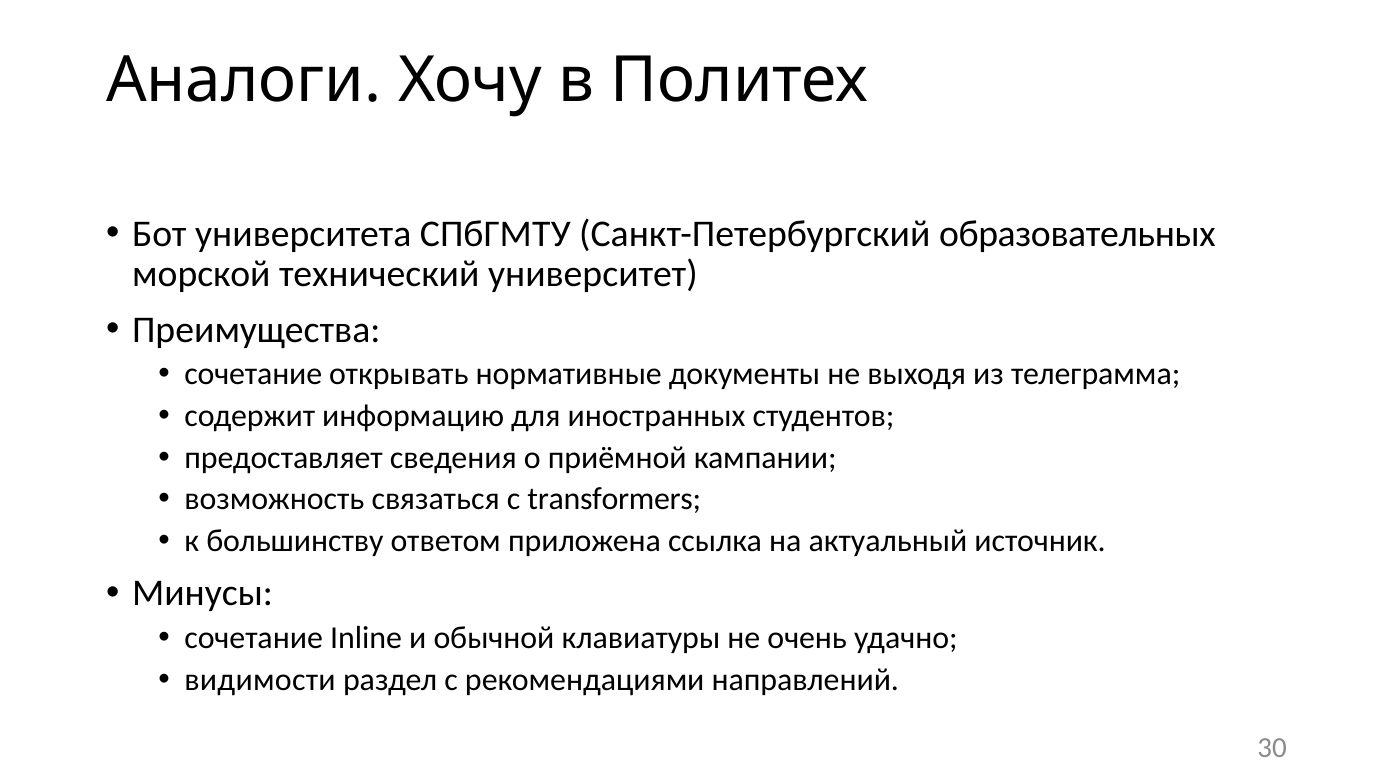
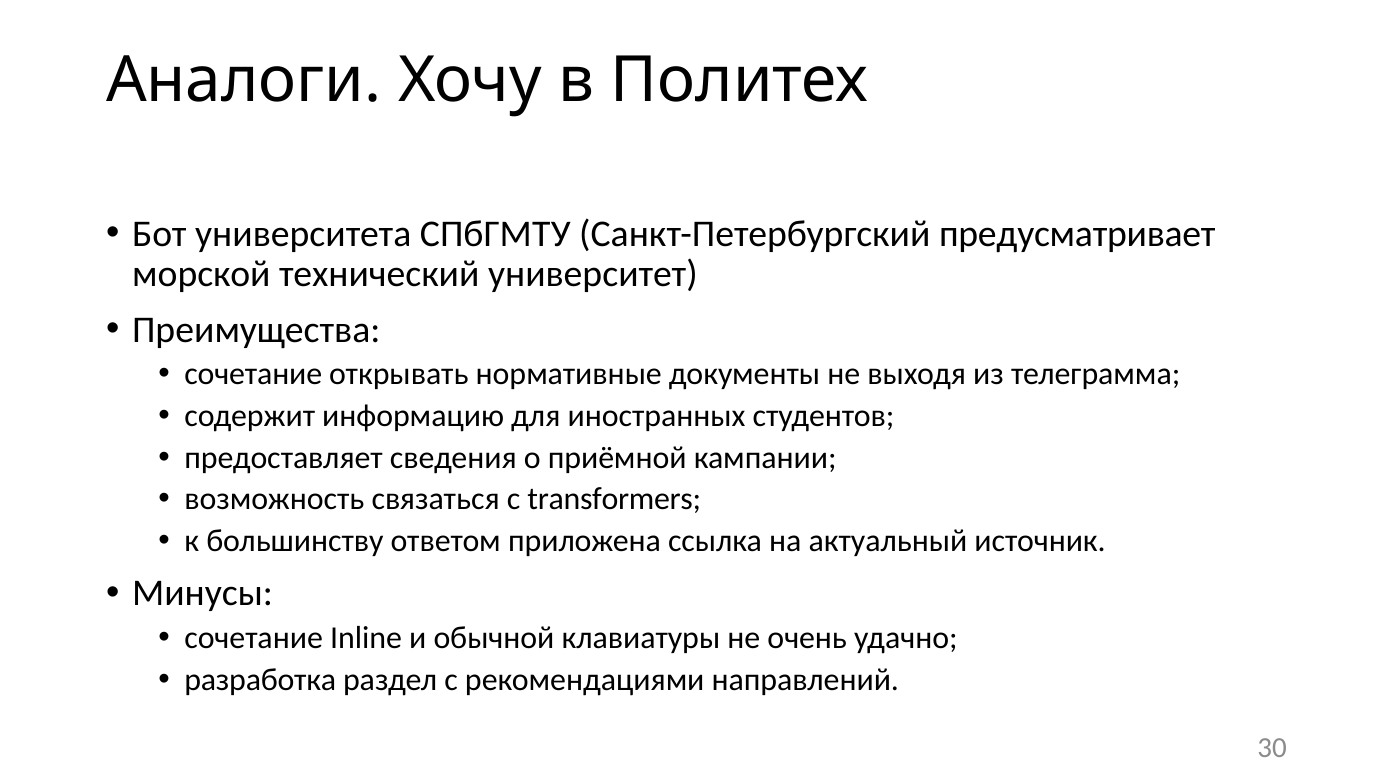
образовательных: образовательных -> предусматривает
видимости: видимости -> разработка
